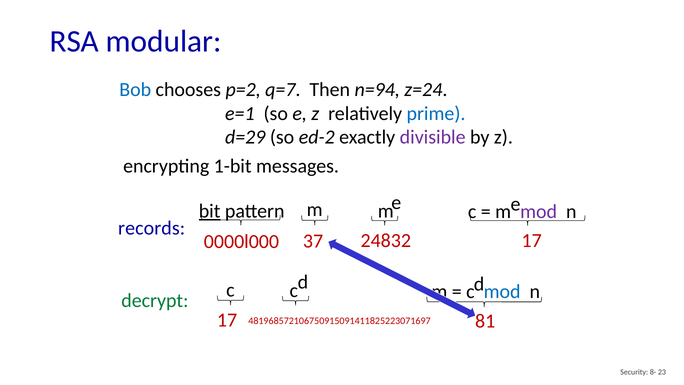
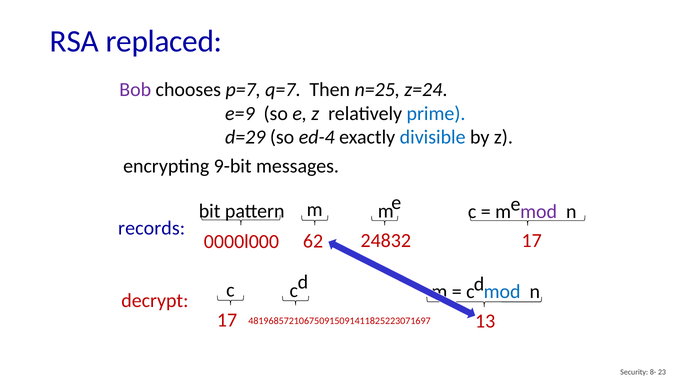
modular: modular -> replaced
Bob colour: blue -> purple
p=2: p=2 -> p=7
n=94: n=94 -> n=25
e=1: e=1 -> e=9
ed-2: ed-2 -> ed-4
divisible colour: purple -> blue
1-bit: 1-bit -> 9-bit
bit underline: present -> none
37: 37 -> 62
decrypt colour: green -> red
81: 81 -> 13
